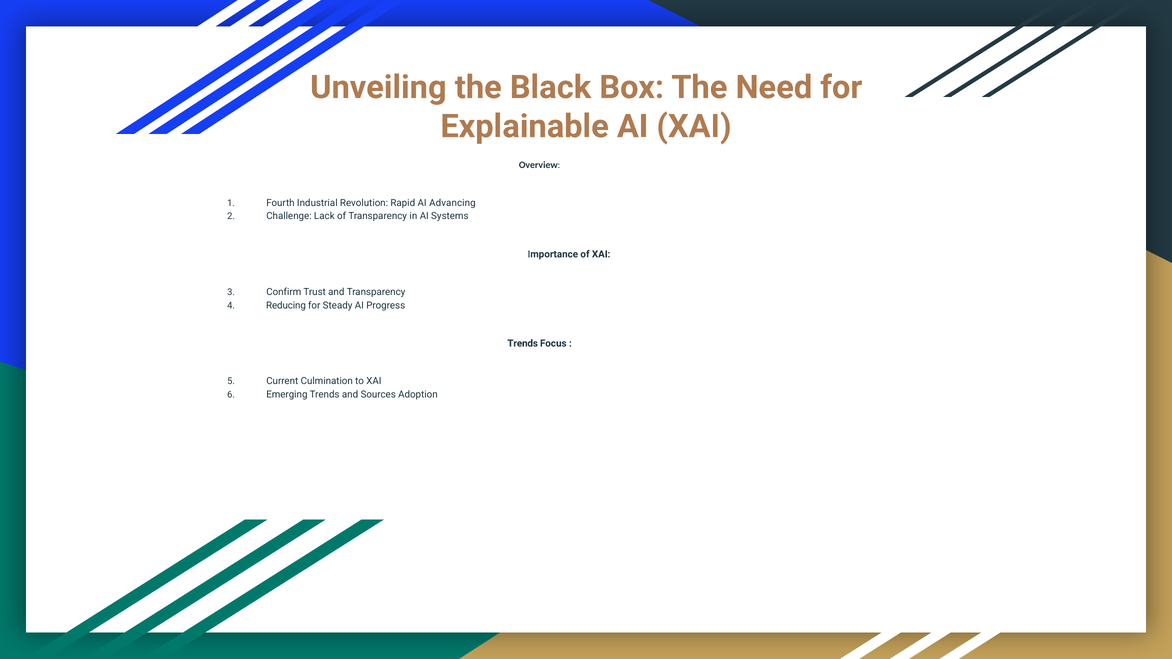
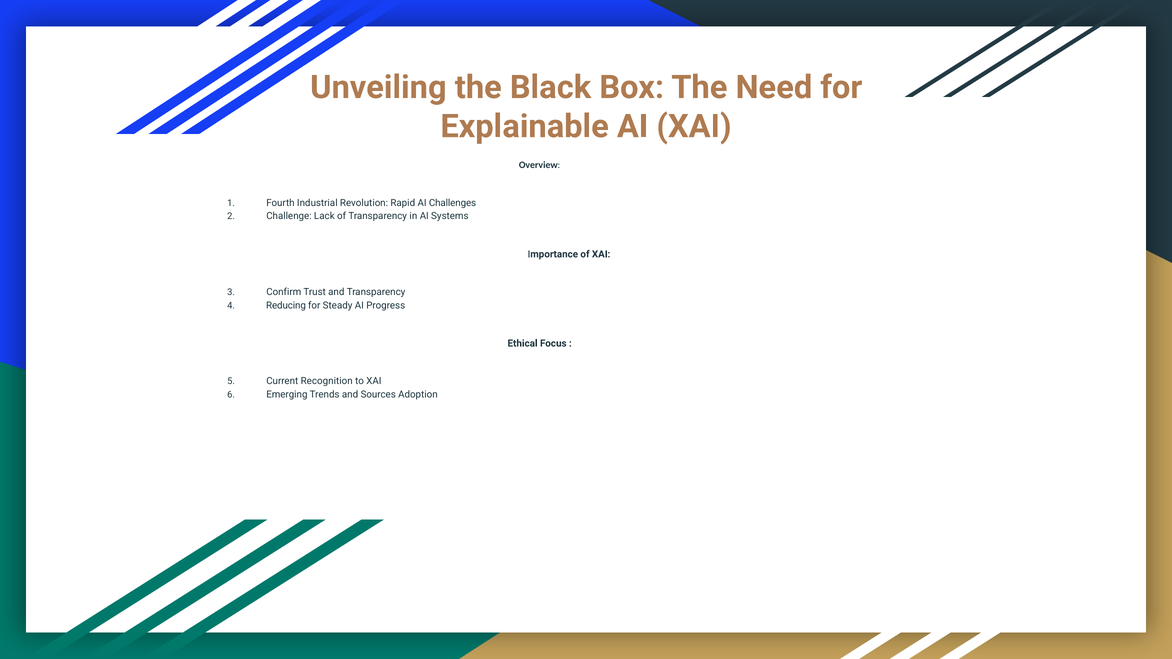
Advancing: Advancing -> Challenges
Trends at (523, 343): Trends -> Ethical
Culmination: Culmination -> Recognition
